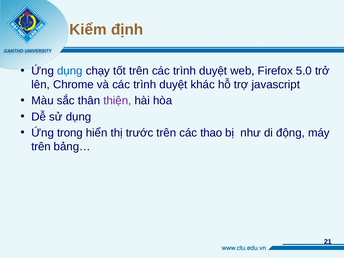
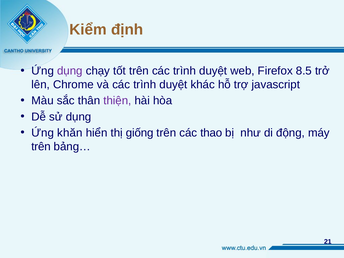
dụng at (70, 71) colour: blue -> purple
5.0: 5.0 -> 8.5
trong: trong -> khăn
trước: trước -> giống
